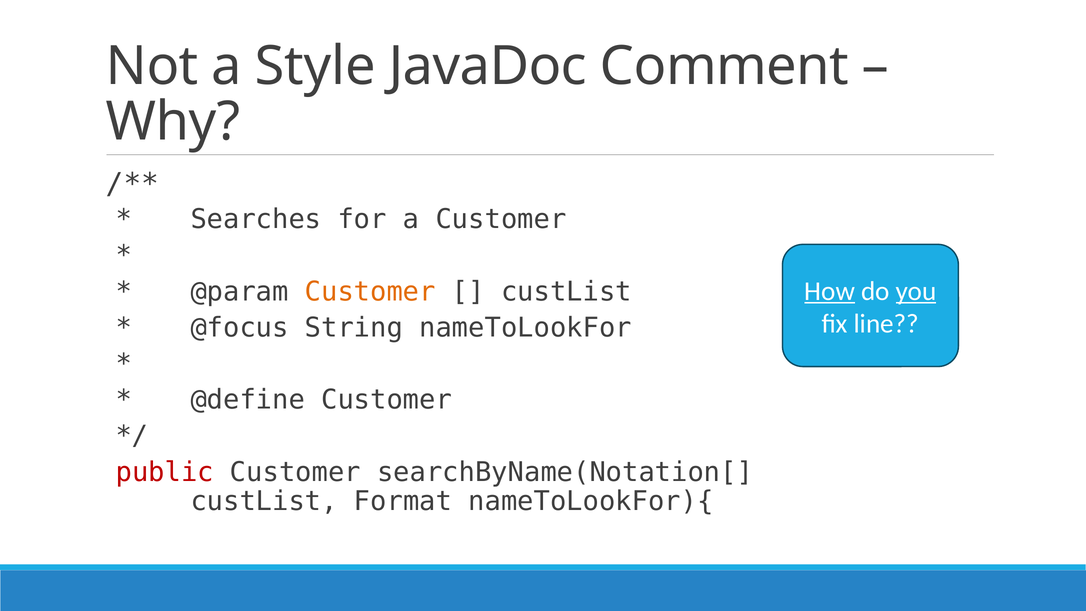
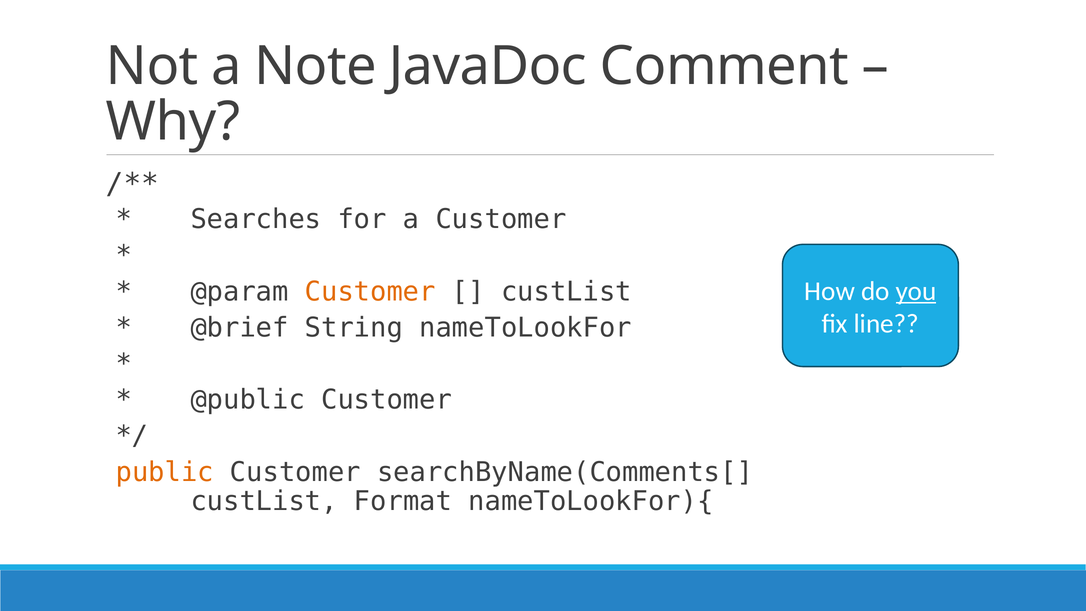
Style: Style -> Note
How underline: present -> none
@focus: @focus -> @brief
@define: @define -> @public
public colour: red -> orange
searchByName(Notation[: searchByName(Notation[ -> searchByName(Comments[
